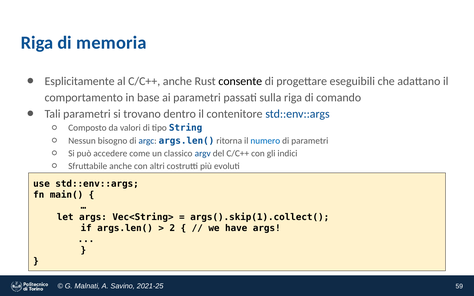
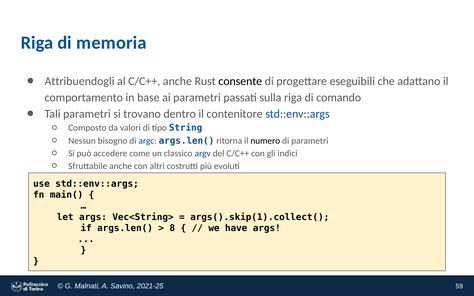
Esplicitamente: Esplicitamente -> Attribuendogli
numero colour: blue -> black
2: 2 -> 8
